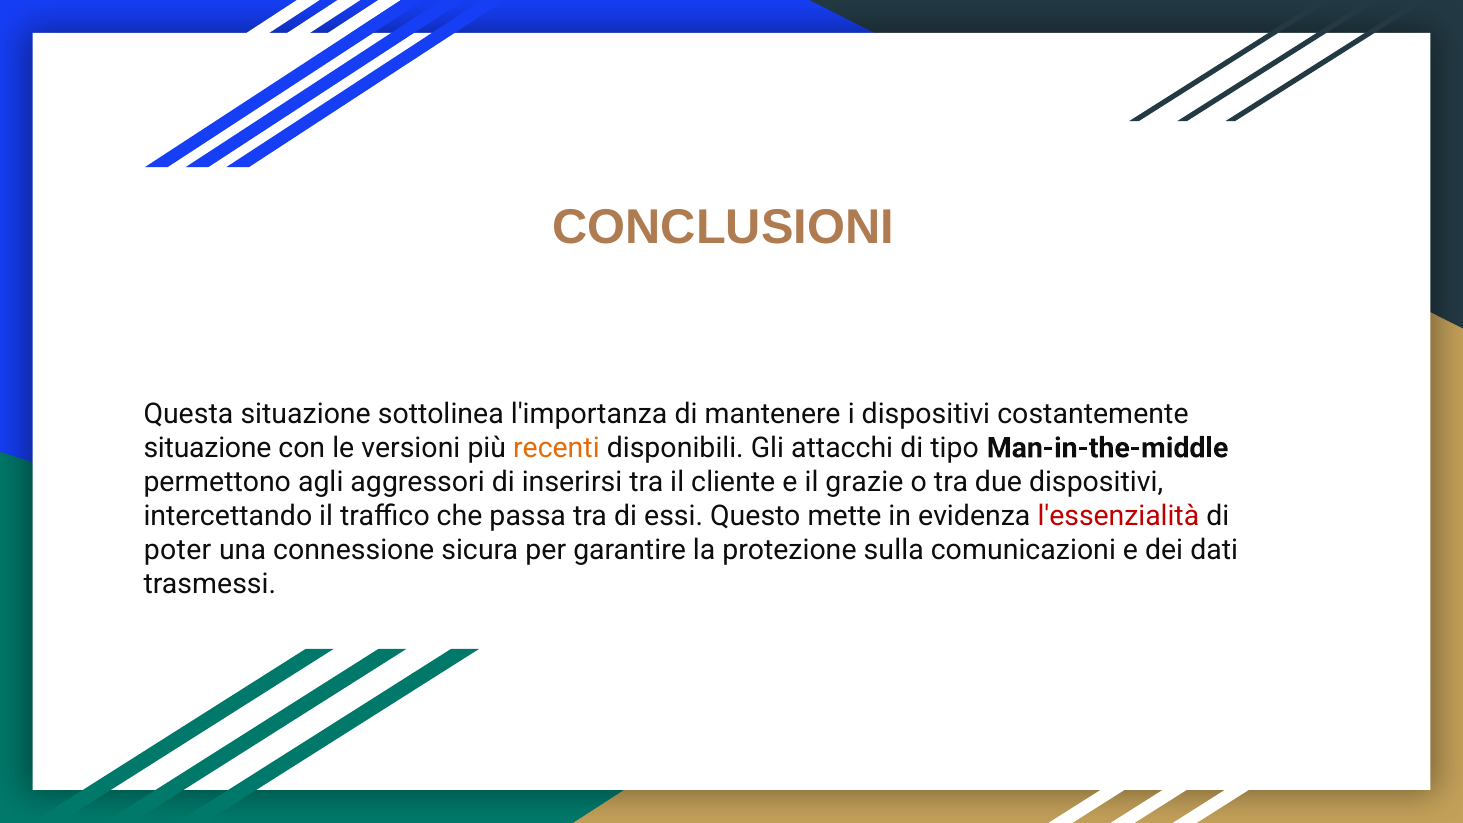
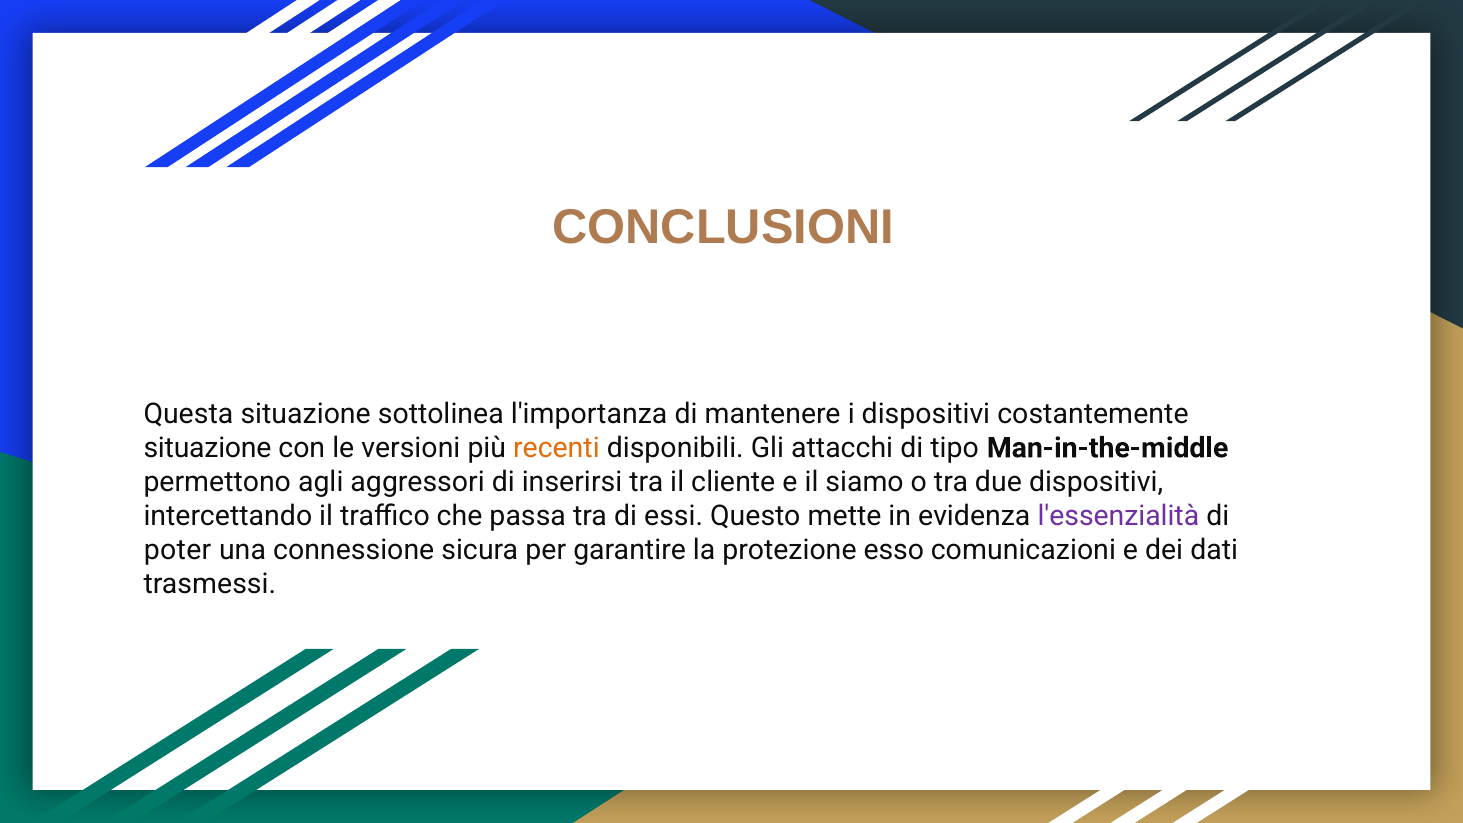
grazie: grazie -> siamo
l'essenzialità colour: red -> purple
sulla: sulla -> esso
